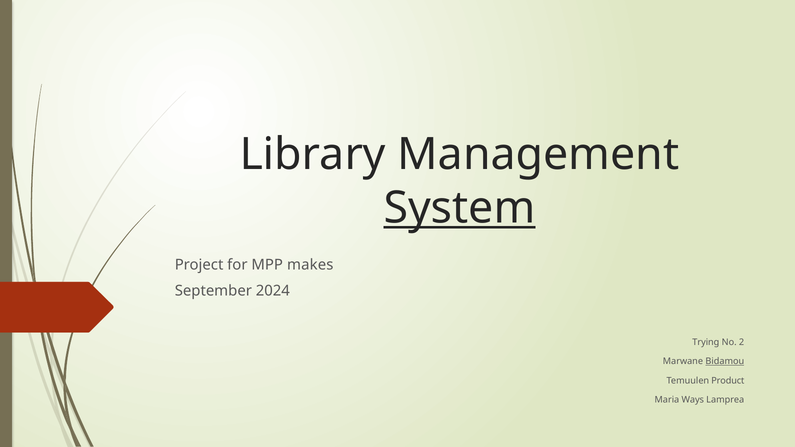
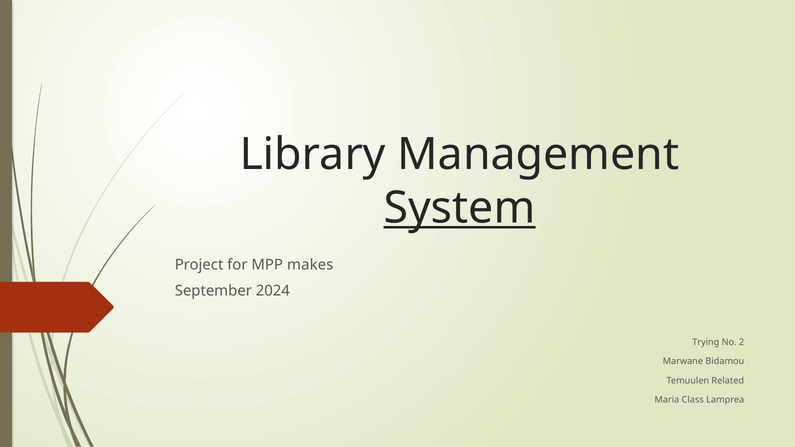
Bidamou underline: present -> none
Product: Product -> Related
Ways: Ways -> Class
